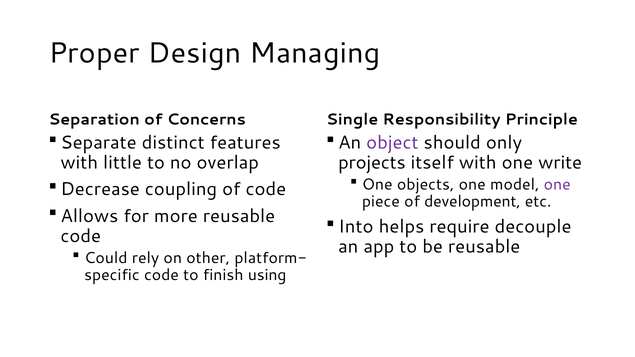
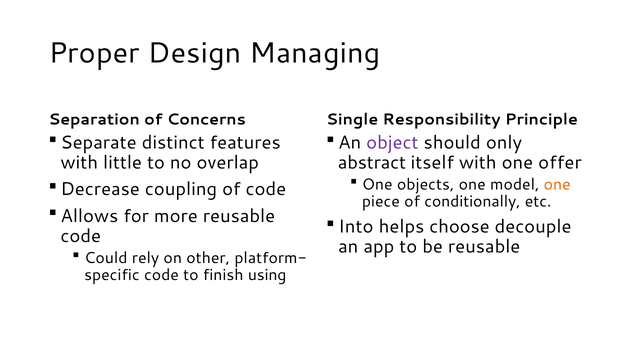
projects: projects -> abstract
write: write -> offer
one at (557, 185) colour: purple -> orange
development: development -> conditionally
require: require -> choose
